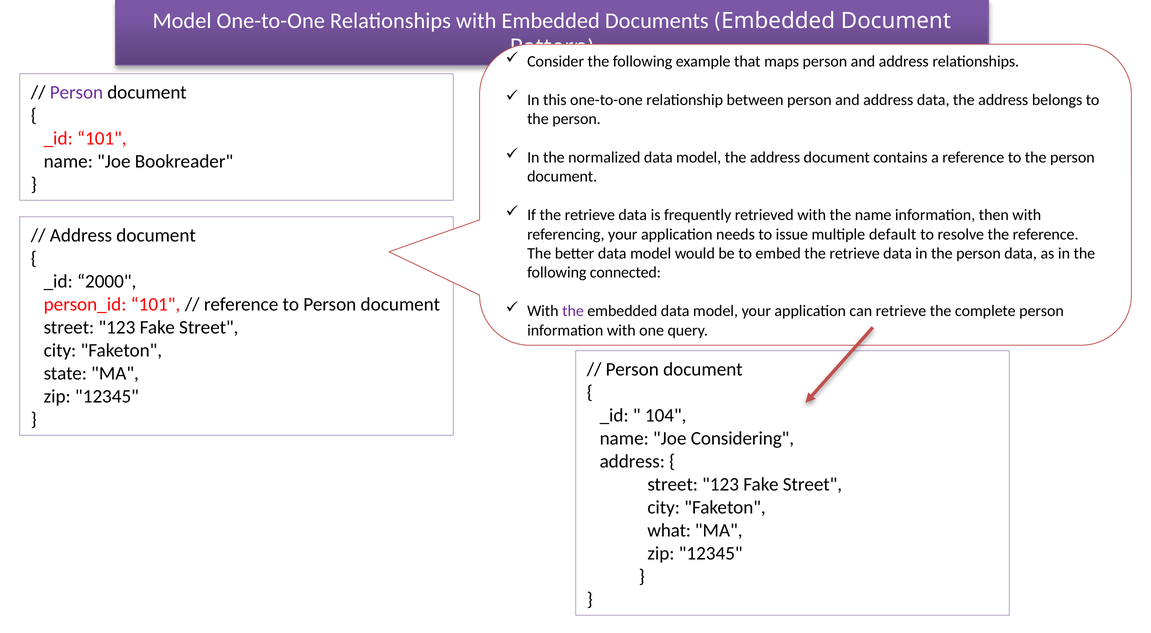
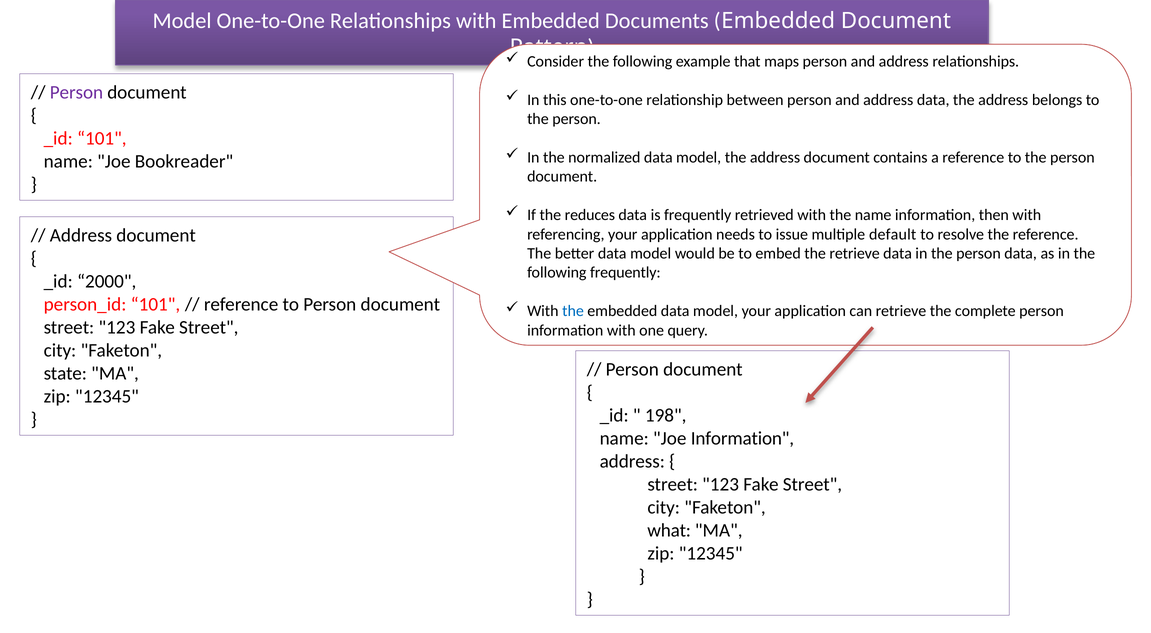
If the retrieve: retrieve -> reduces
following connected: connected -> frequently
the at (573, 311) colour: purple -> blue
104: 104 -> 198
Joe Considering: Considering -> Information
